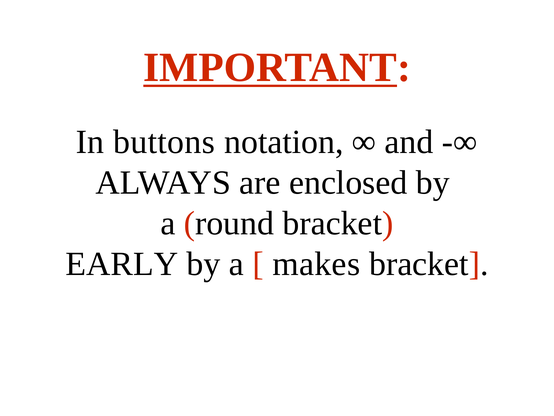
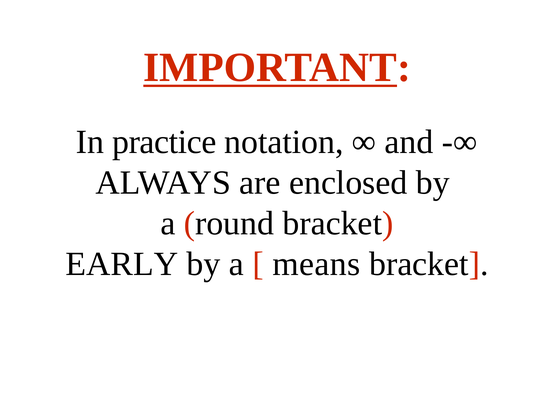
buttons: buttons -> practice
makes: makes -> means
